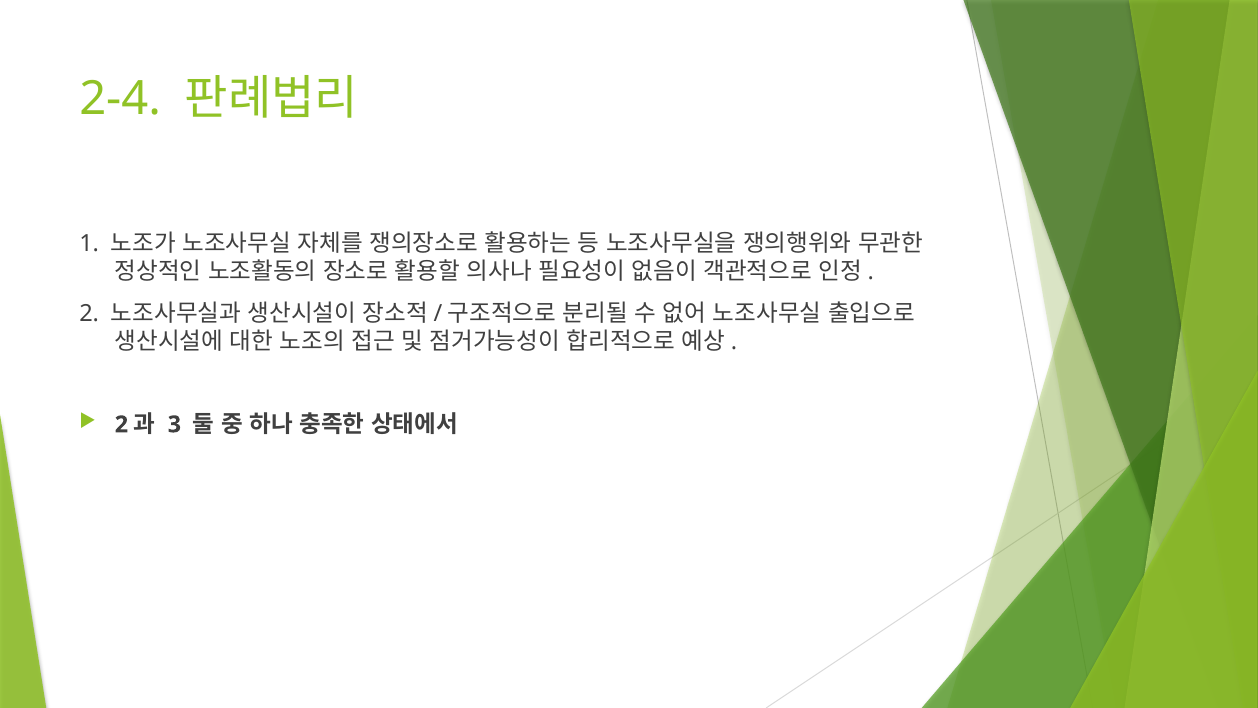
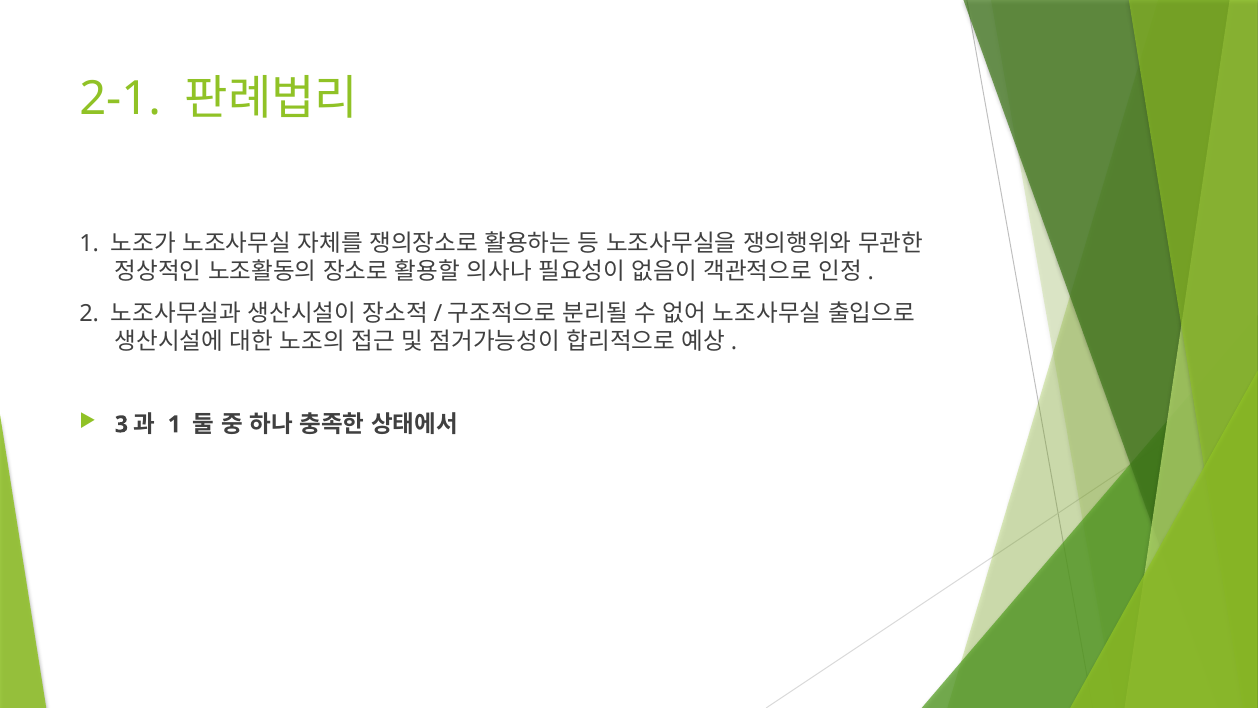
2-4: 2-4 -> 2-1
2 at (121, 424): 2 -> 3
3 at (174, 424): 3 -> 1
